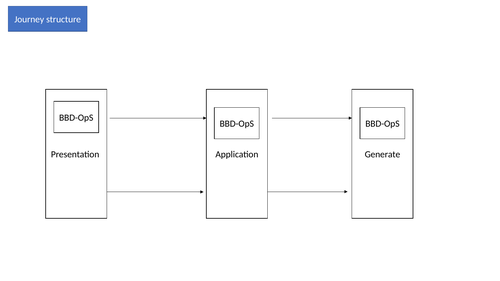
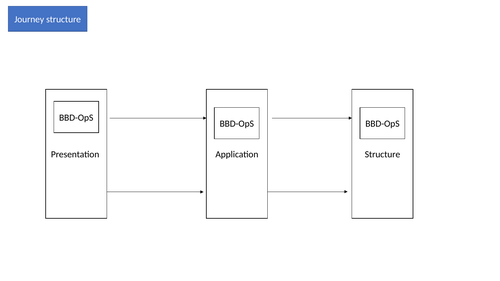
Application Generate: Generate -> Structure
